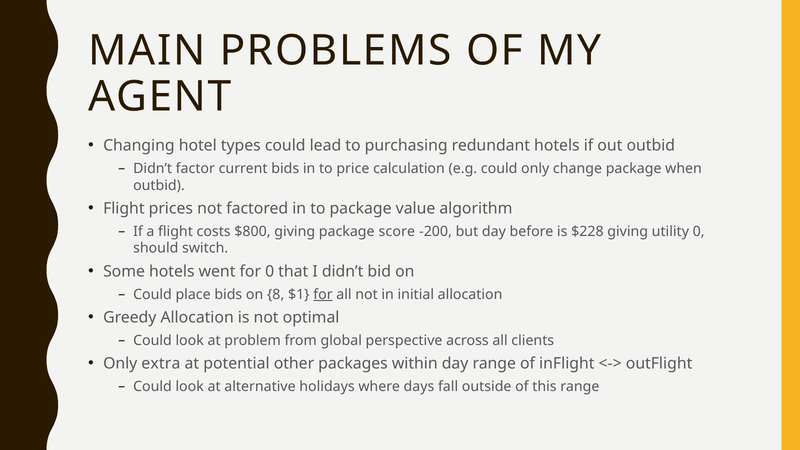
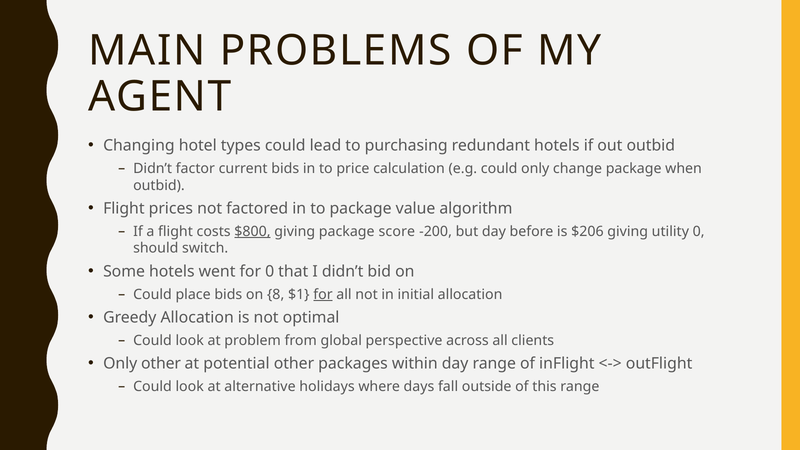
$800 underline: none -> present
$228: $228 -> $206
Only extra: extra -> other
